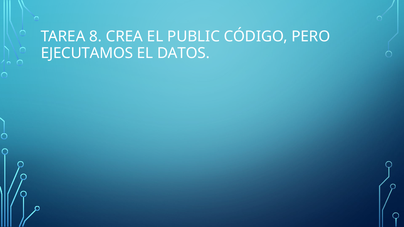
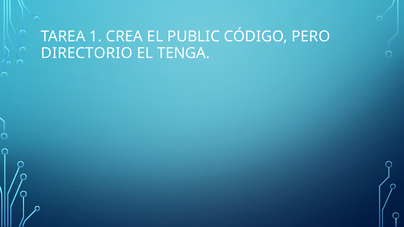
8: 8 -> 1
EJECUTAMOS: EJECUTAMOS -> DIRECTORIO
DATOS: DATOS -> TENGA
